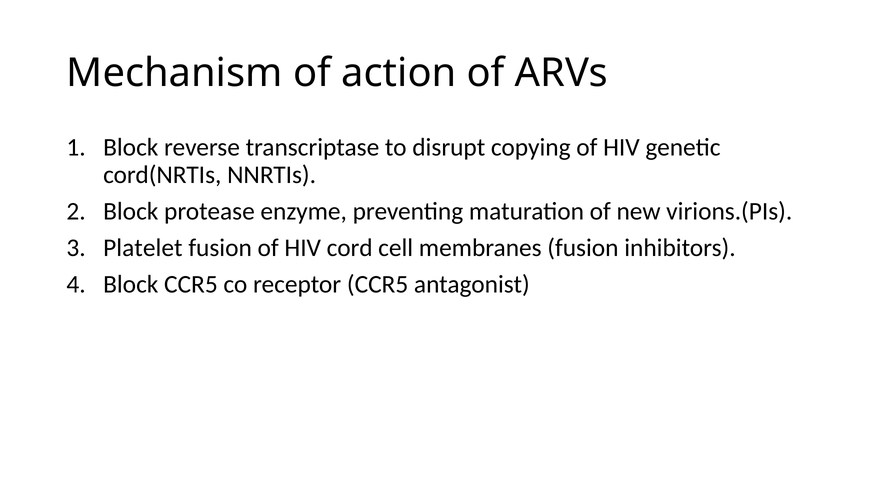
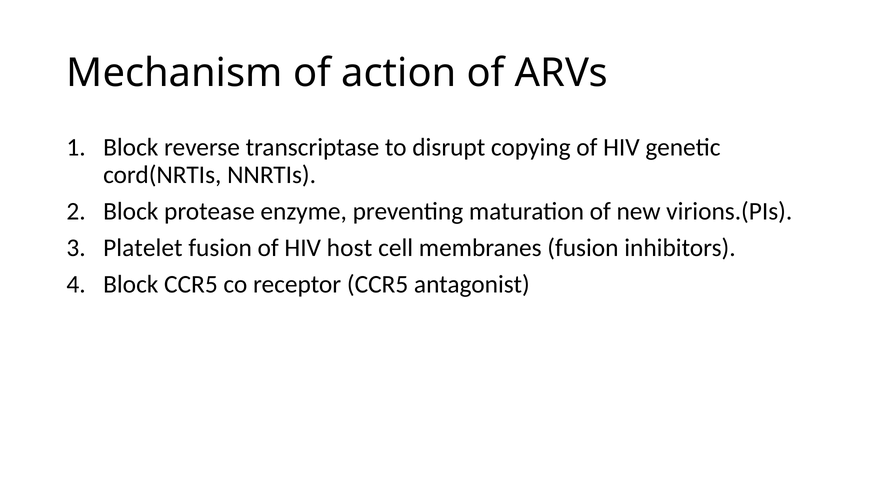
cord: cord -> host
